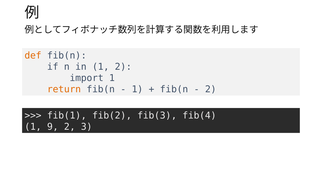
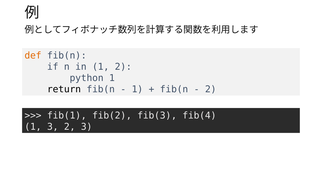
import: import -> python
return colour: orange -> black
1 9: 9 -> 3
